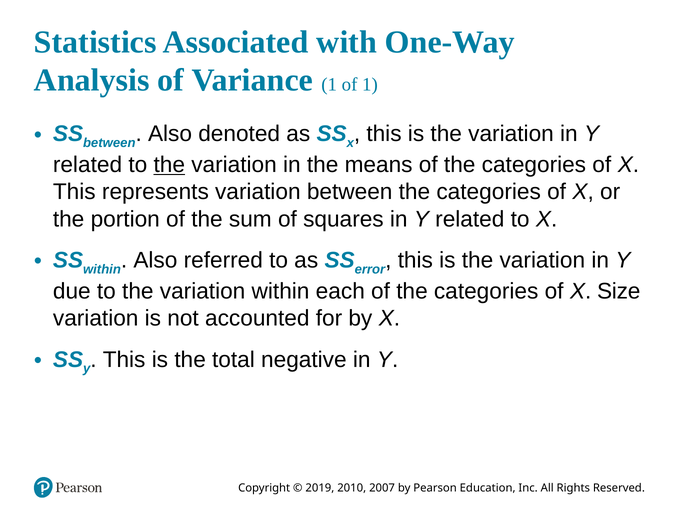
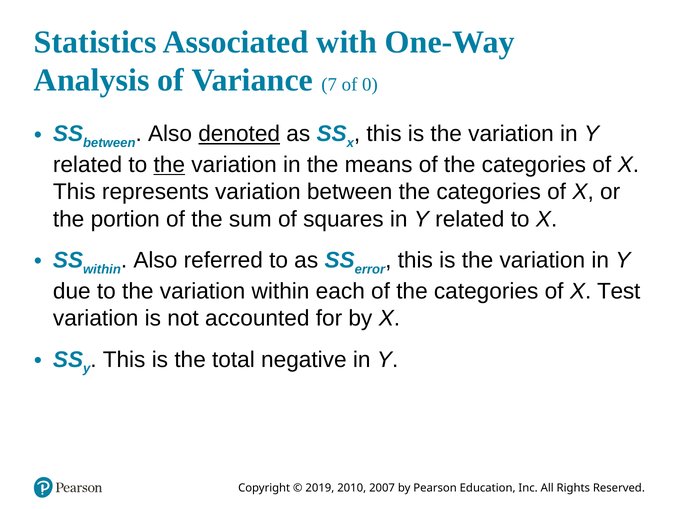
Variance 1: 1 -> 7
of 1: 1 -> 0
denoted underline: none -> present
Size: Size -> Test
